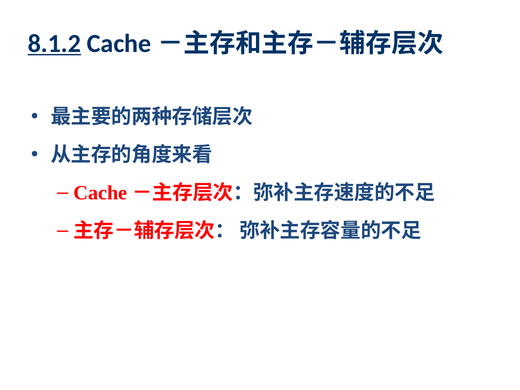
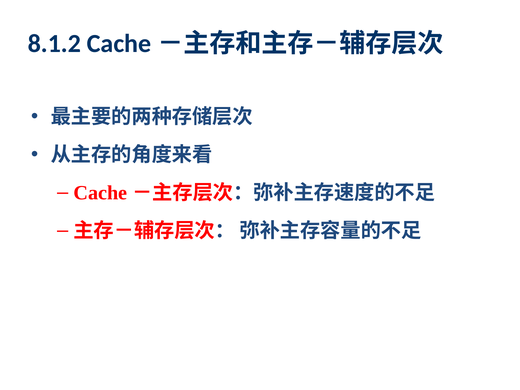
8.1.2 underline: present -> none
